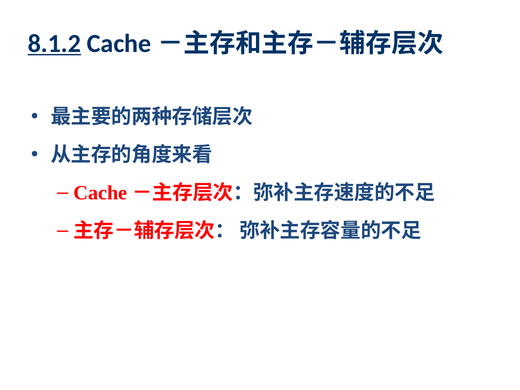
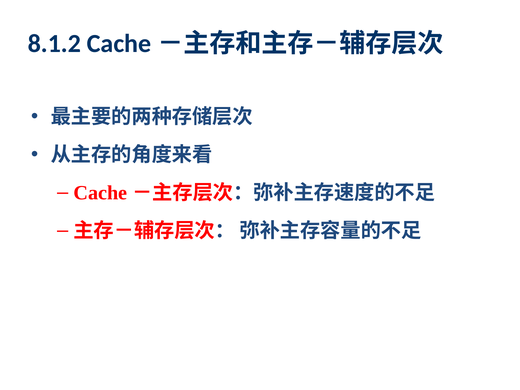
8.1.2 underline: present -> none
